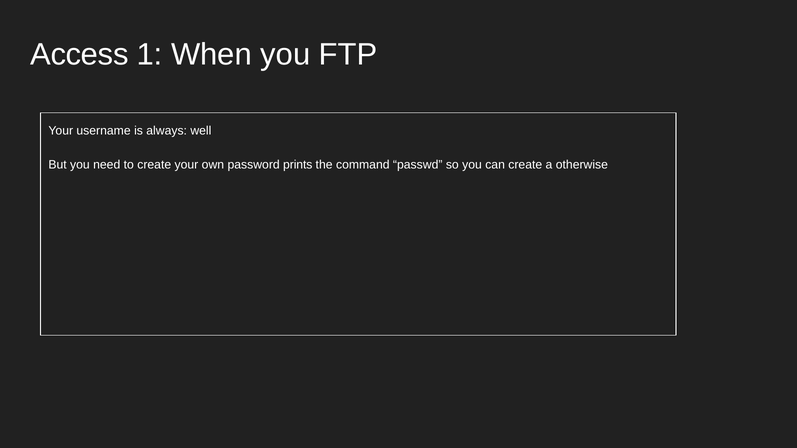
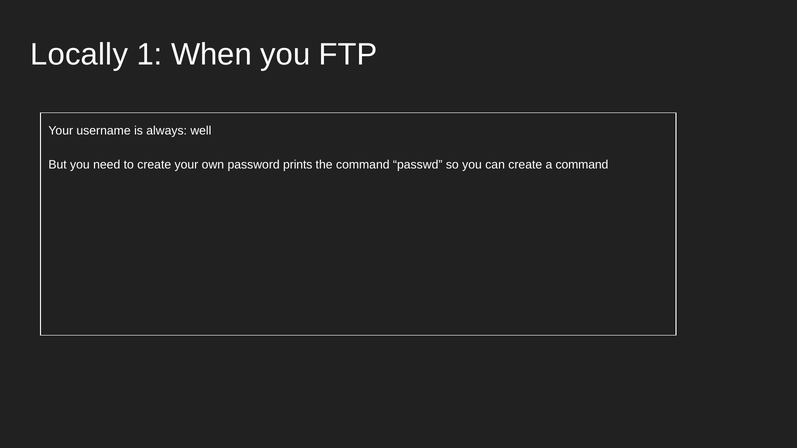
Access: Access -> Locally
a otherwise: otherwise -> command
